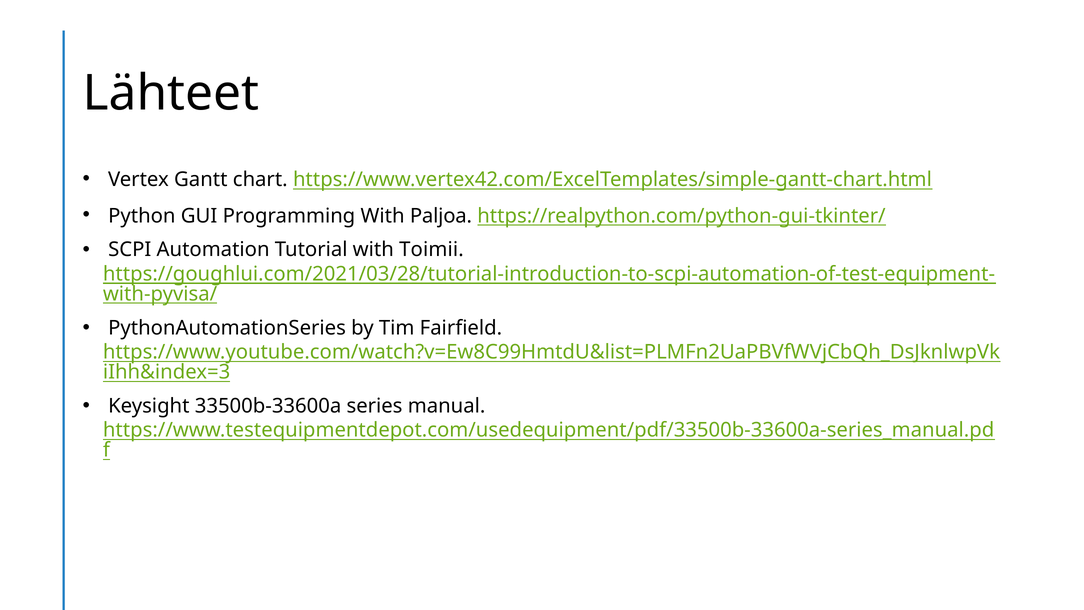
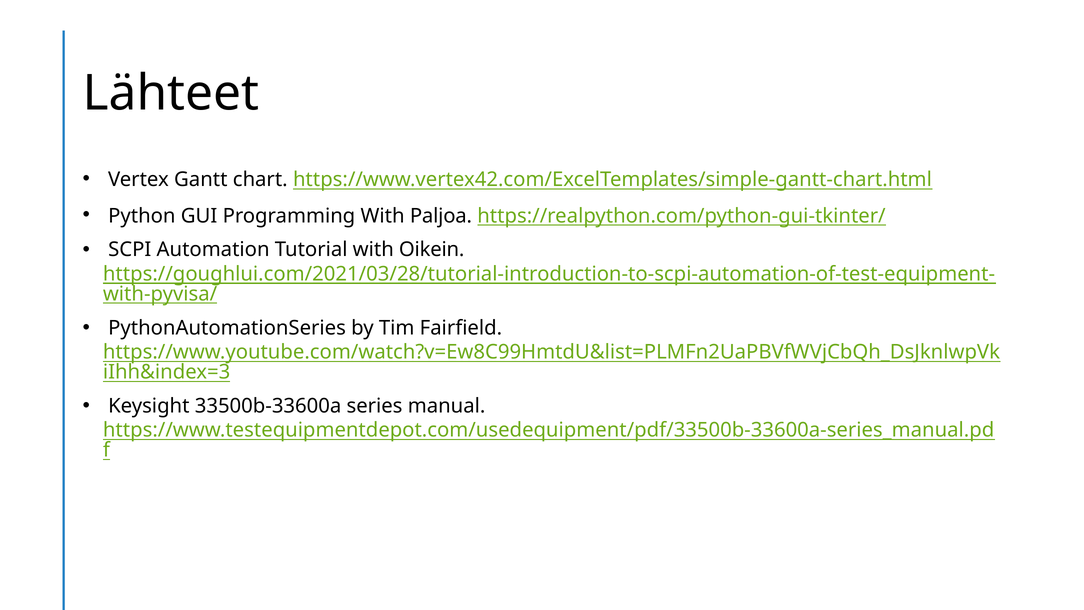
Toimii: Toimii -> Oikein
